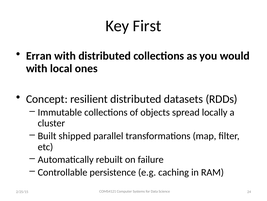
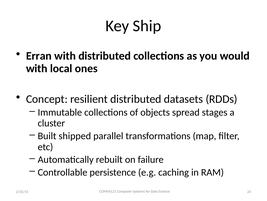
First: First -> Ship
locally: locally -> stages
